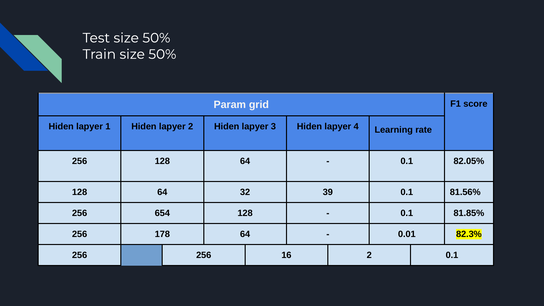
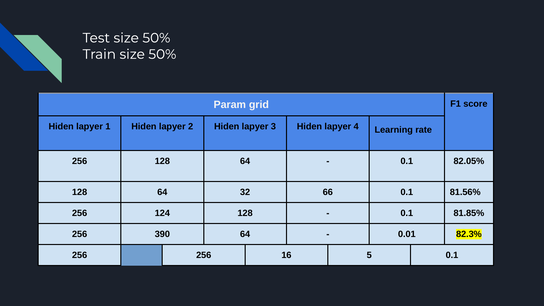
39: 39 -> 66
654: 654 -> 124
178: 178 -> 390
16 2: 2 -> 5
